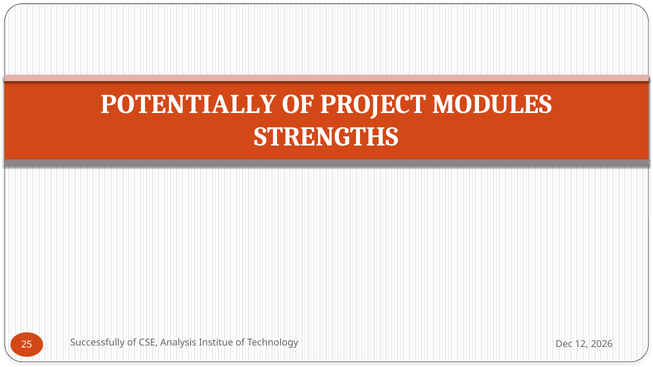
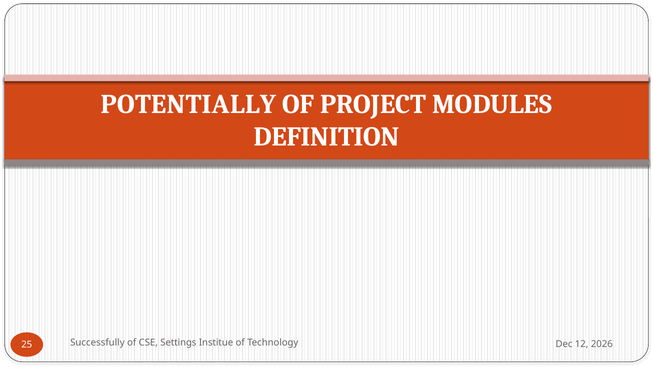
STRENGTHS: STRENGTHS -> DEFINITION
Analysis: Analysis -> Settings
